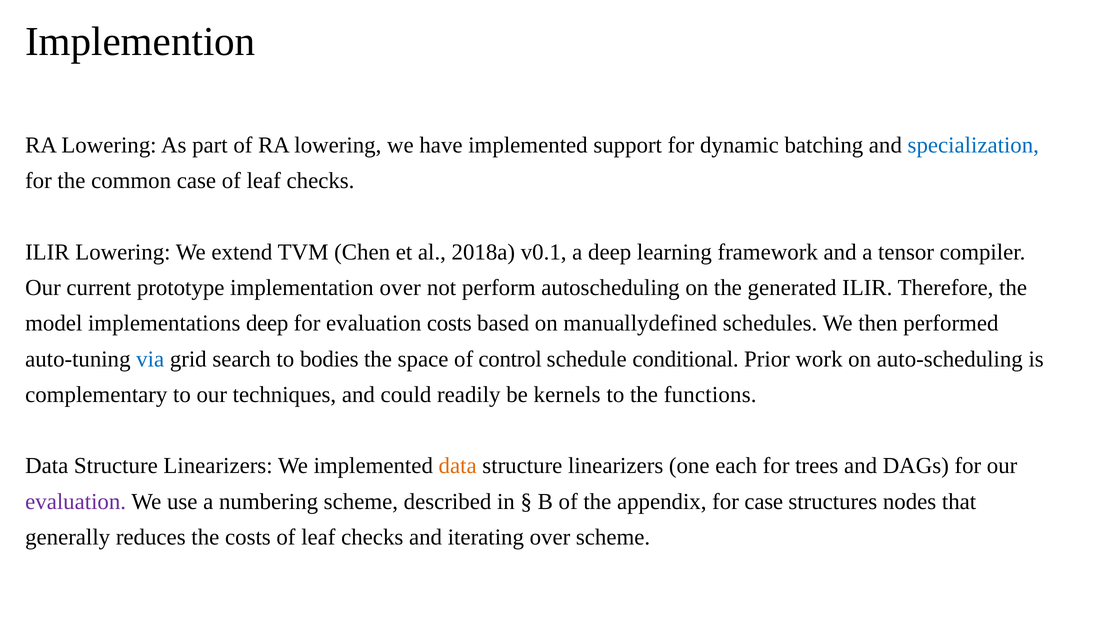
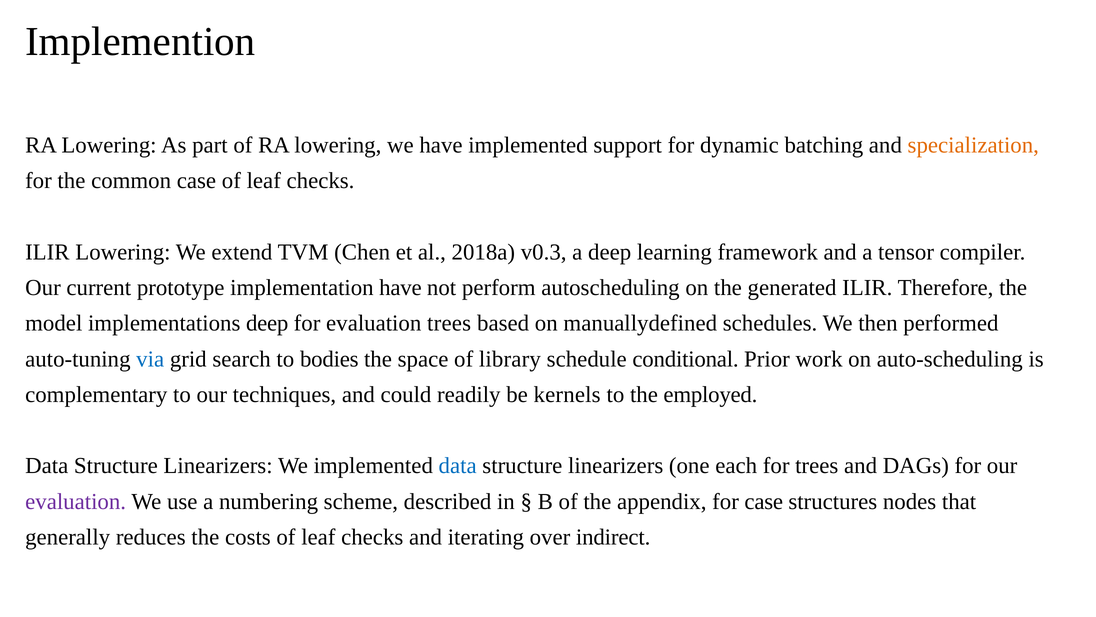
specialization colour: blue -> orange
v0.1: v0.1 -> v0.3
implementation over: over -> have
evaluation costs: costs -> trees
control: control -> library
functions: functions -> employed
data at (458, 466) colour: orange -> blue
over scheme: scheme -> indirect
